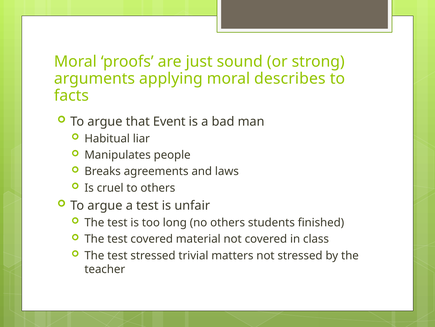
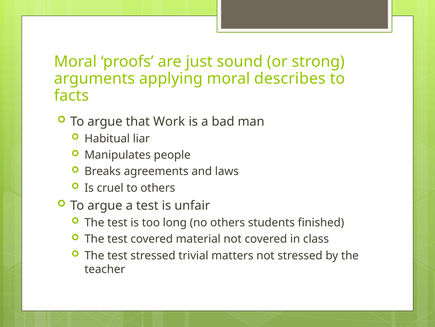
Event: Event -> Work
